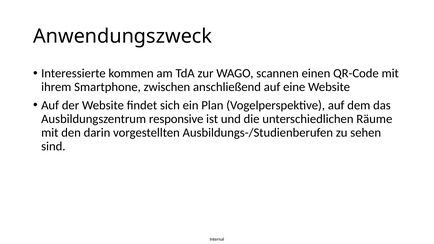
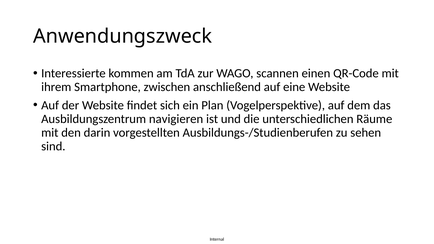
responsive: responsive -> navigieren
